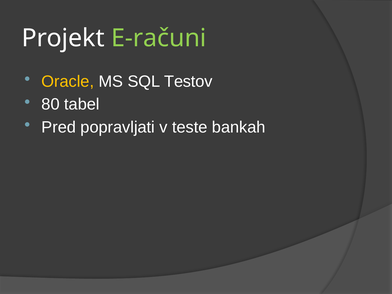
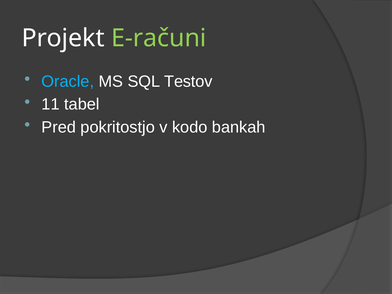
Oracle colour: yellow -> light blue
80: 80 -> 11
popravljati: popravljati -> pokritostjo
teste: teste -> kodo
